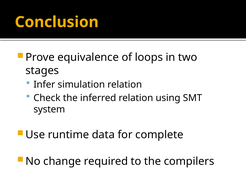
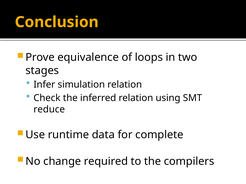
system: system -> reduce
